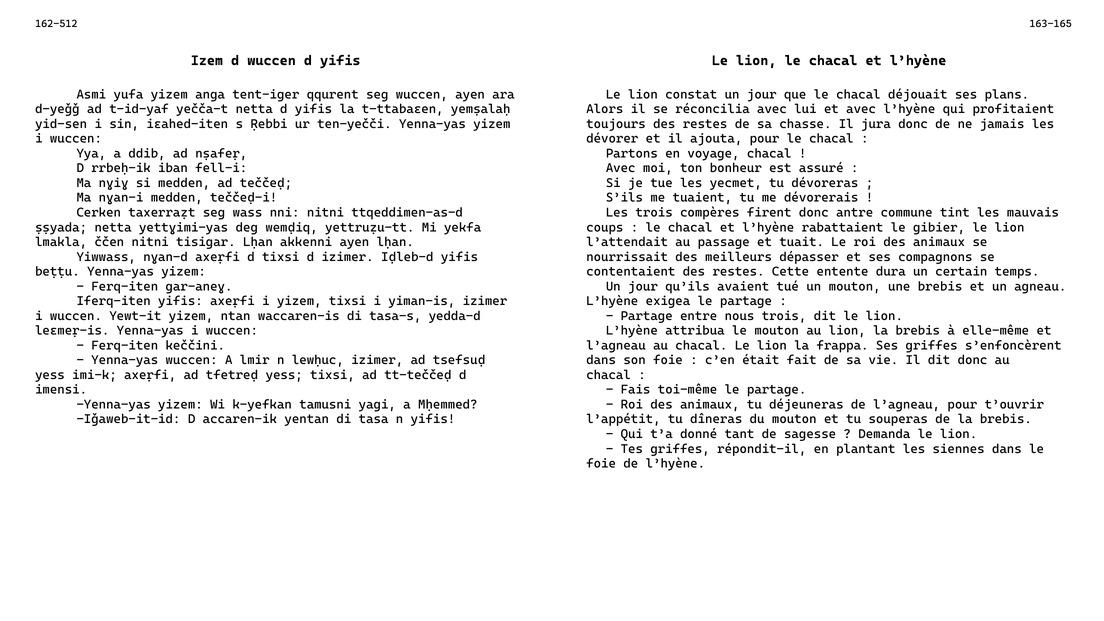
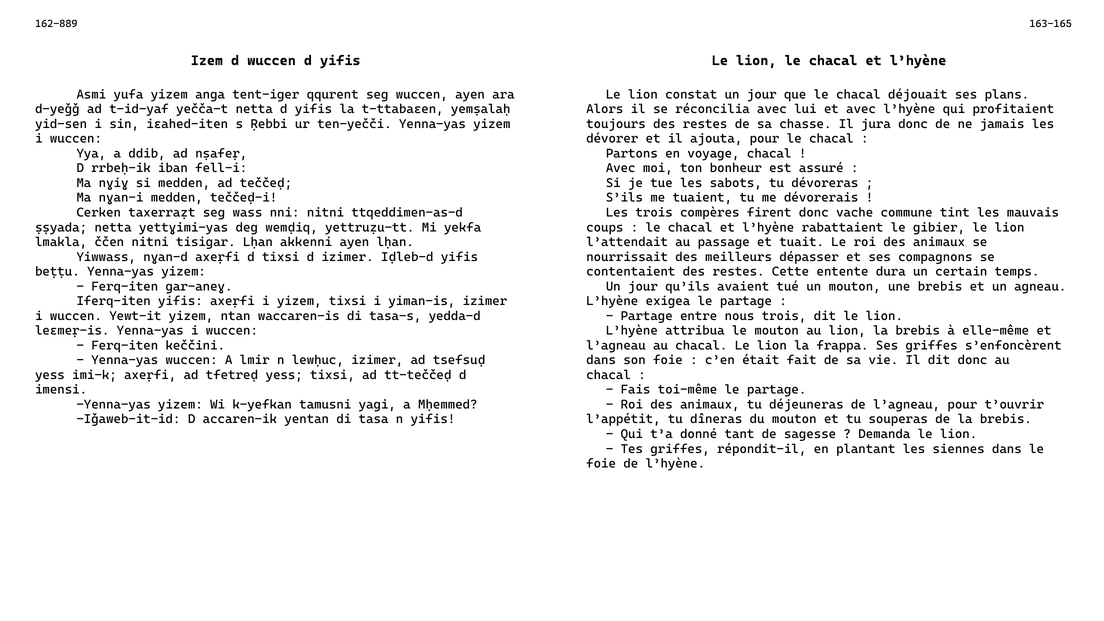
162-512: 162-512 -> 162-889
yecmet: yecmet -> sabots
antre: antre -> vache
